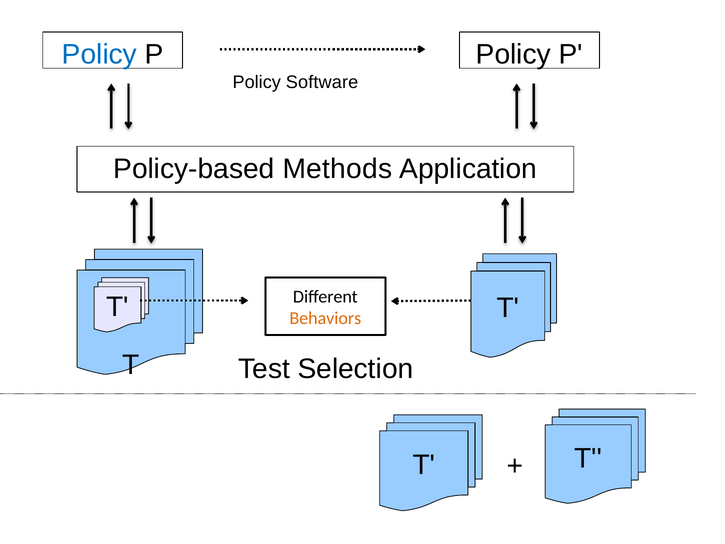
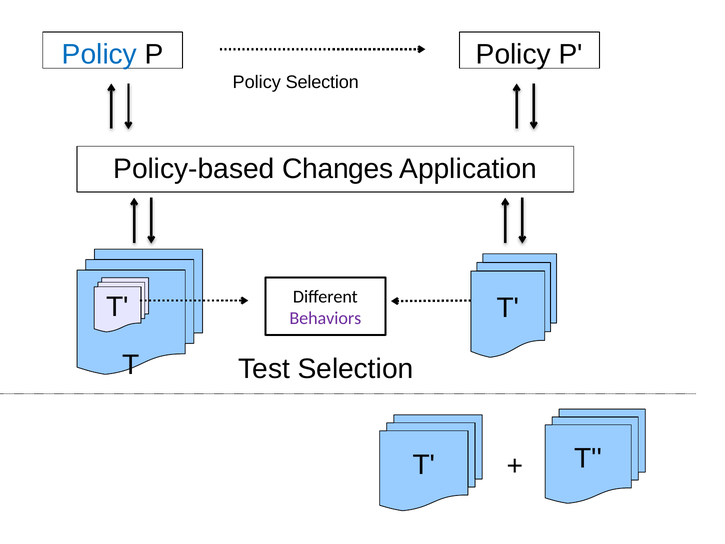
Policy Software: Software -> Selection
Methods: Methods -> Changes
Behaviors colour: orange -> purple
